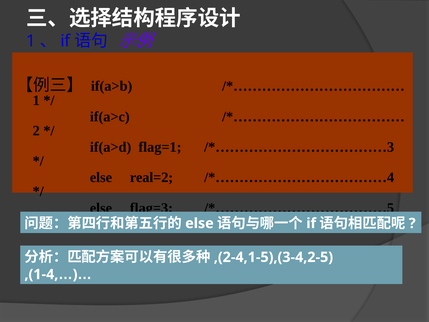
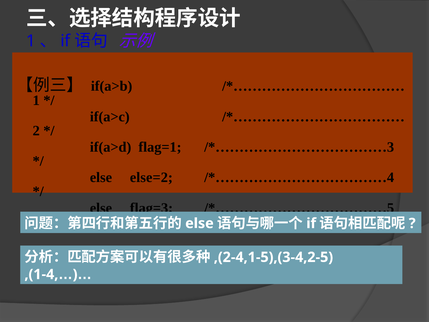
real=2: real=2 -> else=2
